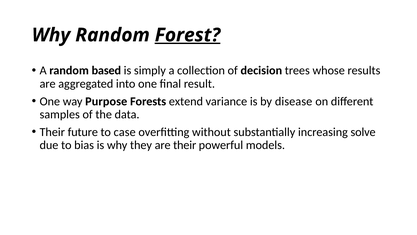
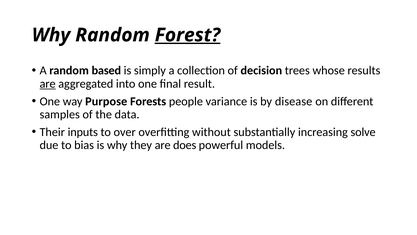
are at (48, 84) underline: none -> present
extend: extend -> people
future: future -> inputs
case: case -> over
are their: their -> does
